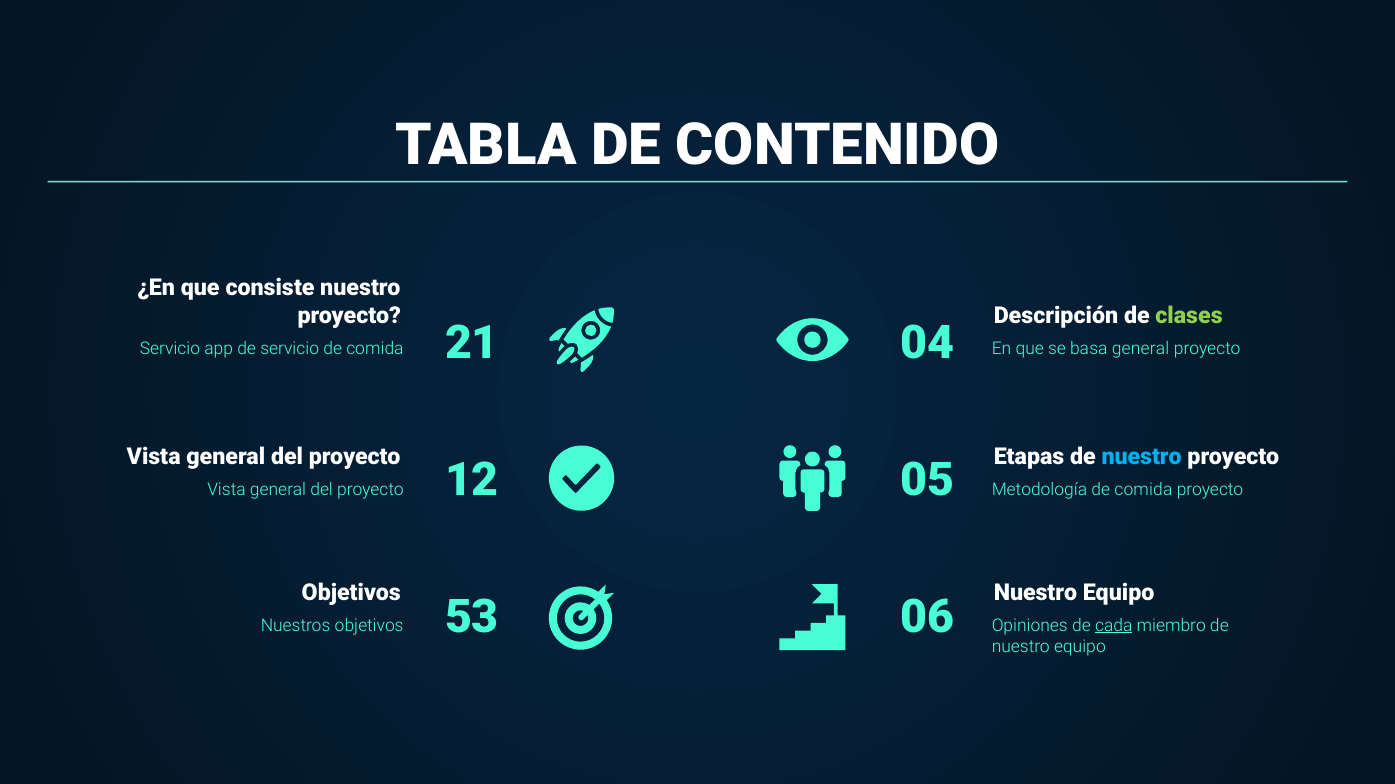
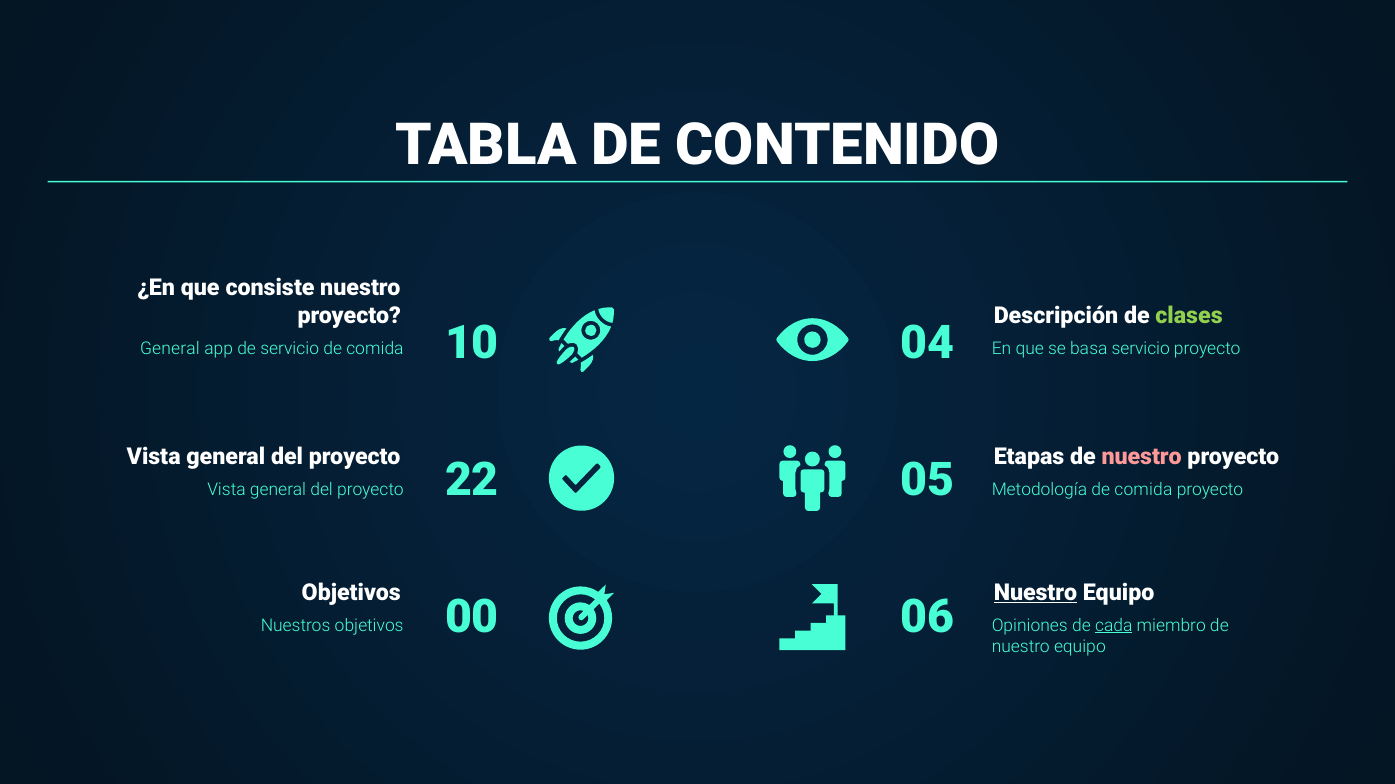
Servicio at (170, 349): Servicio -> General
21: 21 -> 10
basa general: general -> servicio
nuestro at (1142, 457) colour: light blue -> pink
12: 12 -> 22
Nuestro at (1035, 593) underline: none -> present
53: 53 -> 00
